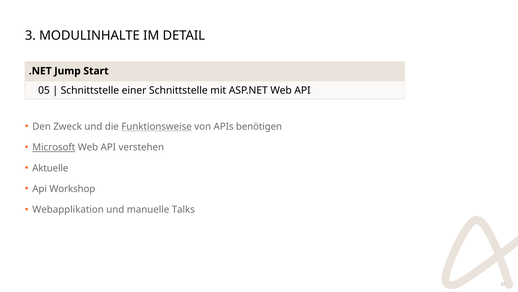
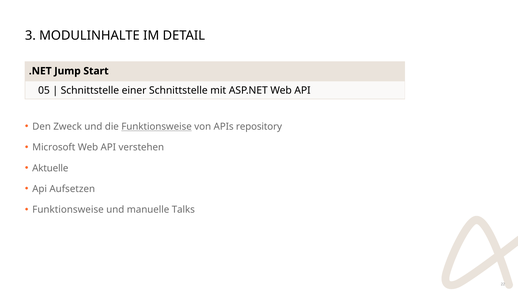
benötigen: benötigen -> repository
Microsoft underline: present -> none
Workshop: Workshop -> Aufsetzen
Webapplikation at (68, 209): Webapplikation -> Funktionsweise
